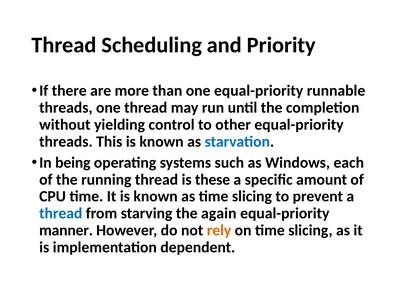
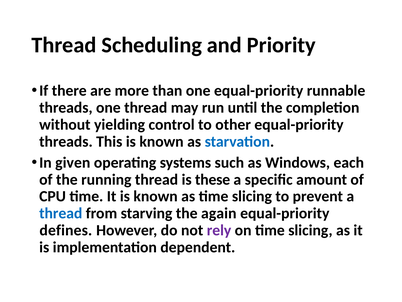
being: being -> given
manner: manner -> defines
rely colour: orange -> purple
